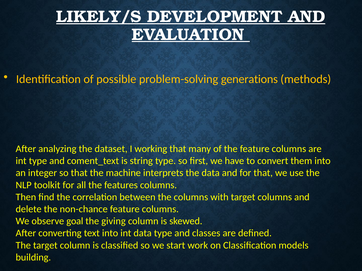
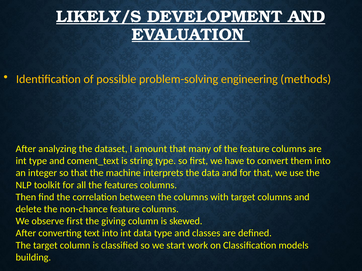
generations: generations -> engineering
working: working -> amount
observe goal: goal -> first
